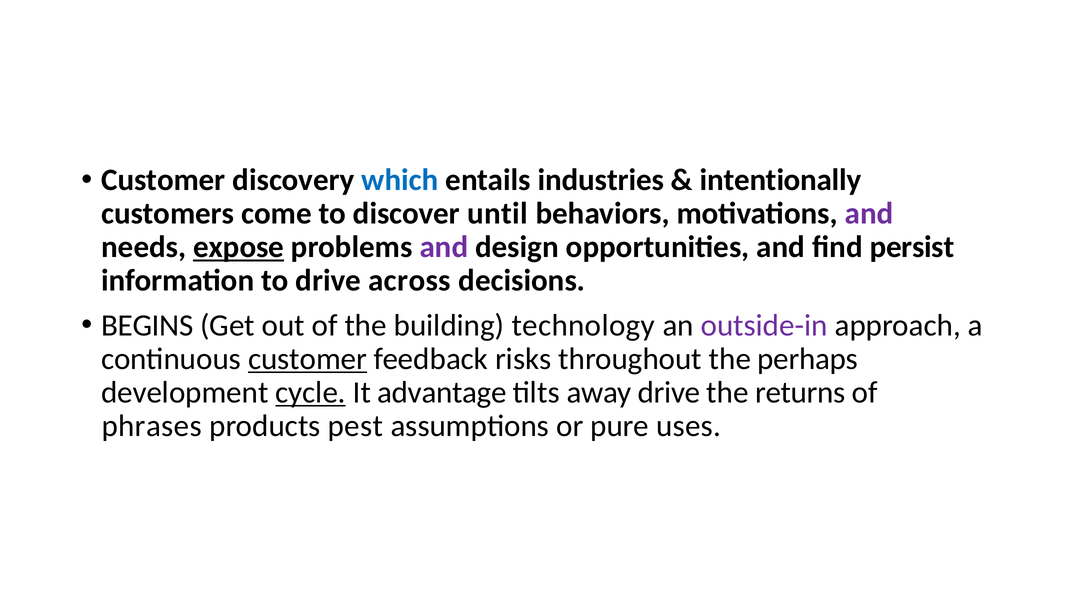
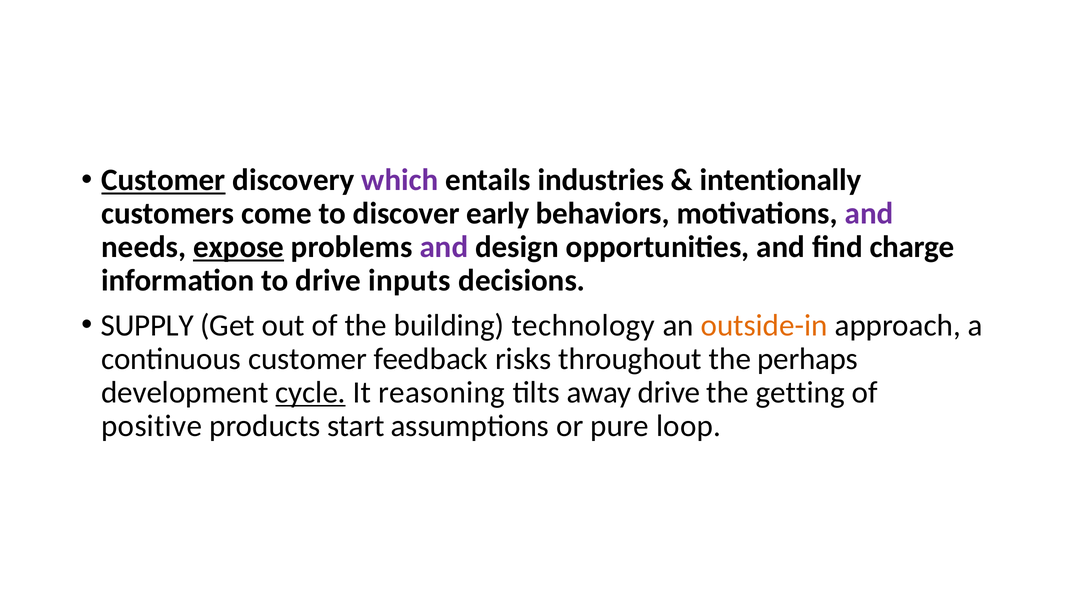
Customer at (163, 180) underline: none -> present
which colour: blue -> purple
until: until -> early
persist: persist -> charge
across: across -> inputs
BEGINS: BEGINS -> SUPPLY
outside-in colour: purple -> orange
customer at (308, 359) underline: present -> none
advantage: advantage -> reasoning
returns: returns -> getting
phrases: phrases -> positive
pest: pest -> start
uses: uses -> loop
